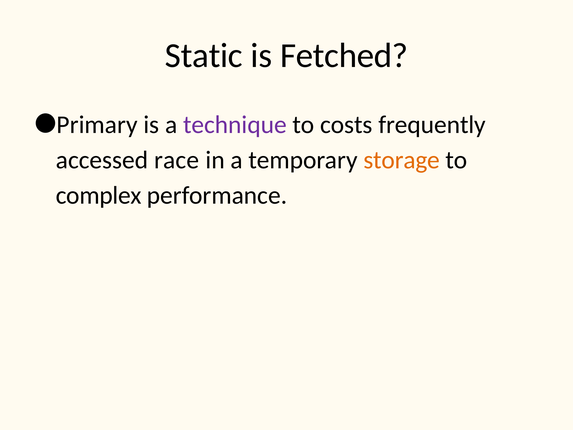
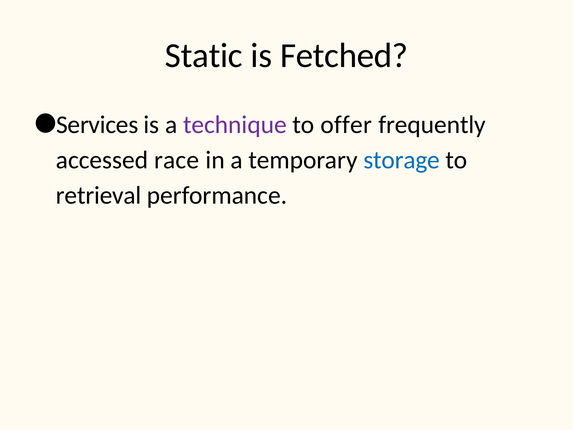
Primary: Primary -> Services
costs: costs -> offer
storage colour: orange -> blue
complex: complex -> retrieval
